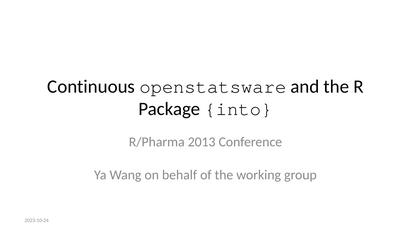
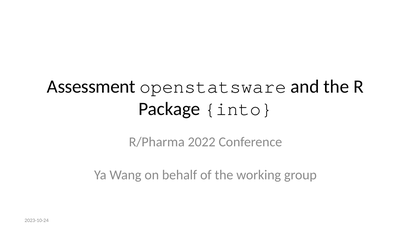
Continuous: Continuous -> Assessment
2013: 2013 -> 2022
